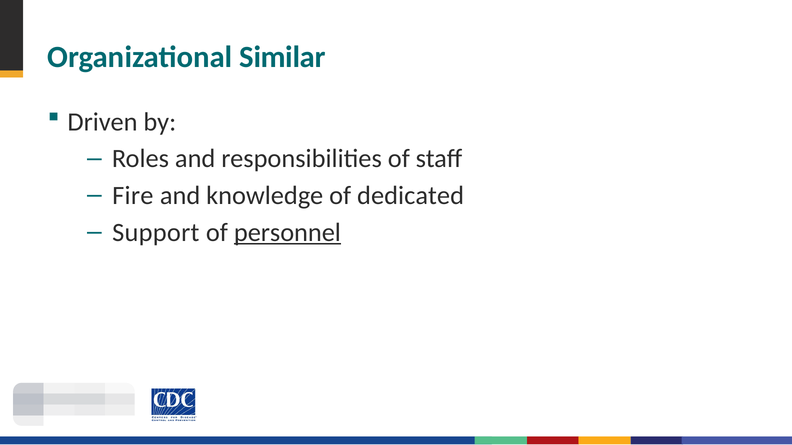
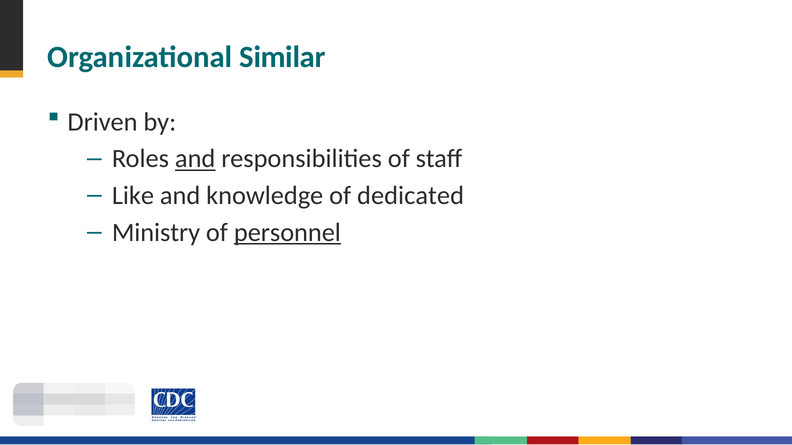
and at (195, 159) underline: none -> present
Fire: Fire -> Like
Support: Support -> Ministry
